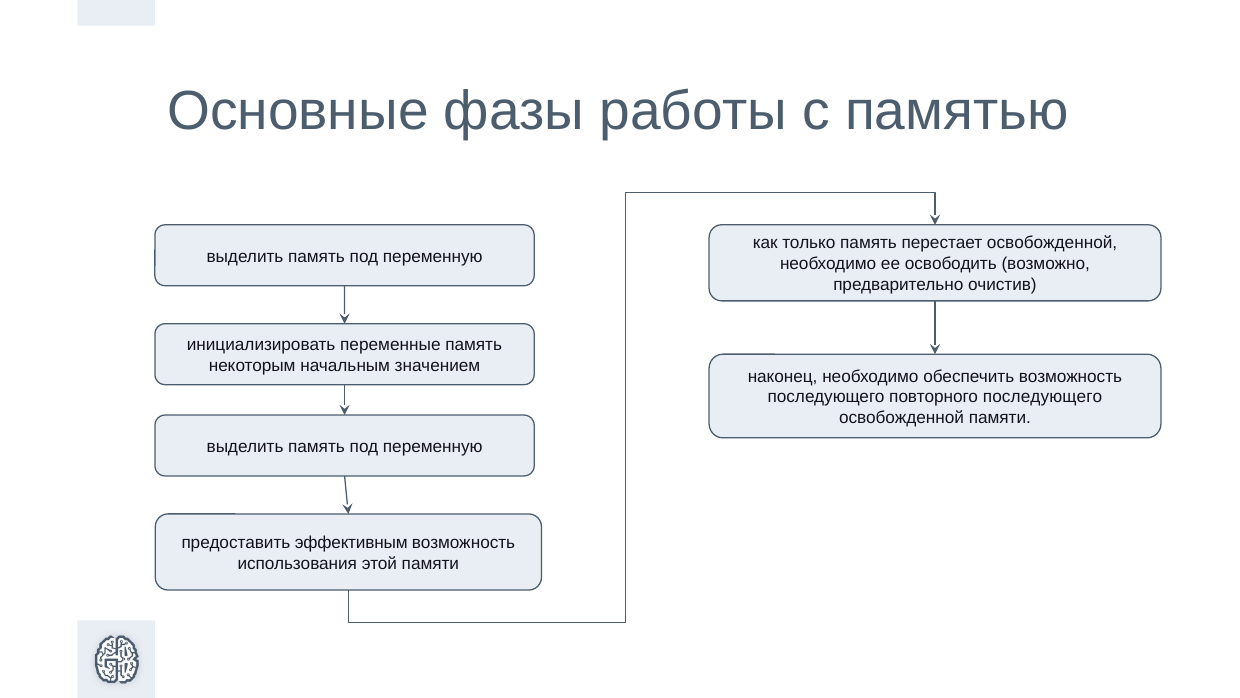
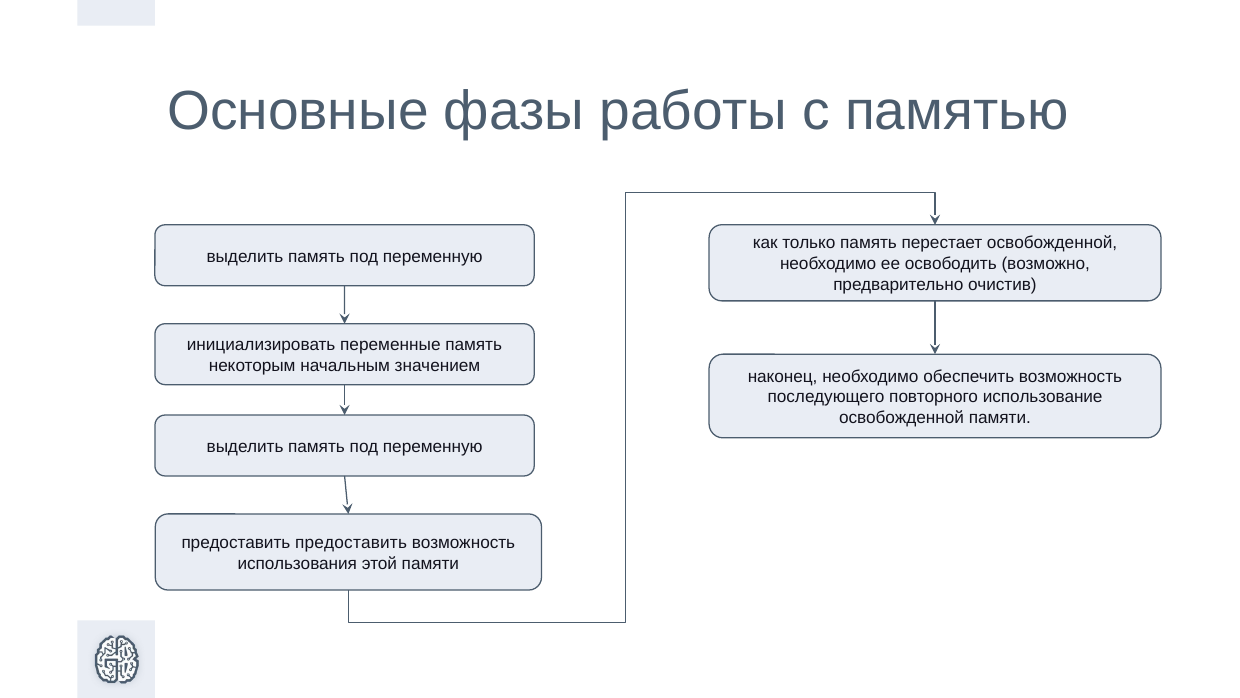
повторного последующего: последующего -> использование
предоставить эффективным: эффективным -> предоставить
